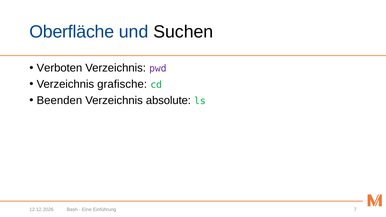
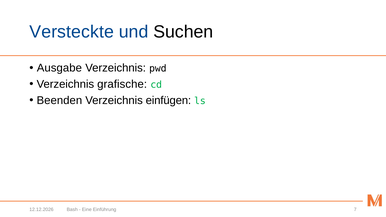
Oberfläche: Oberfläche -> Versteckte
Verboten: Verboten -> Ausgabe
pwd colour: purple -> black
absolute: absolute -> einfügen
